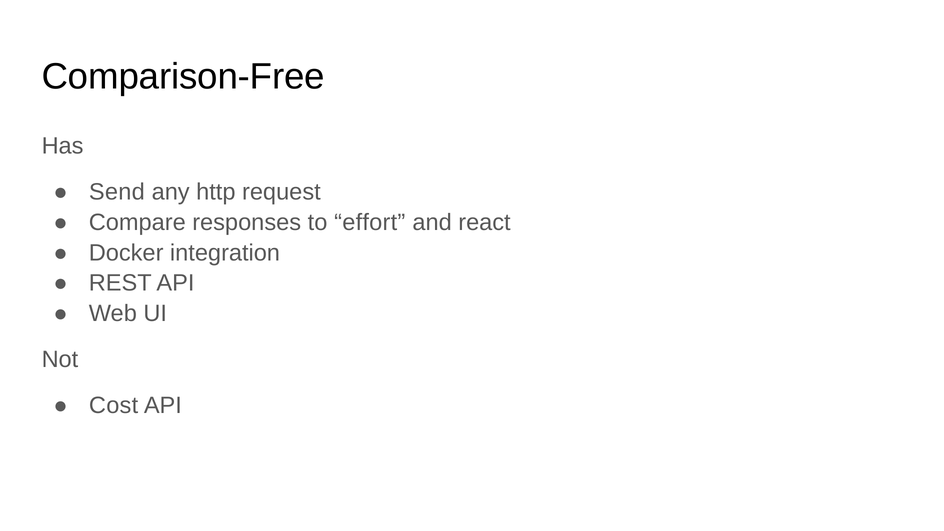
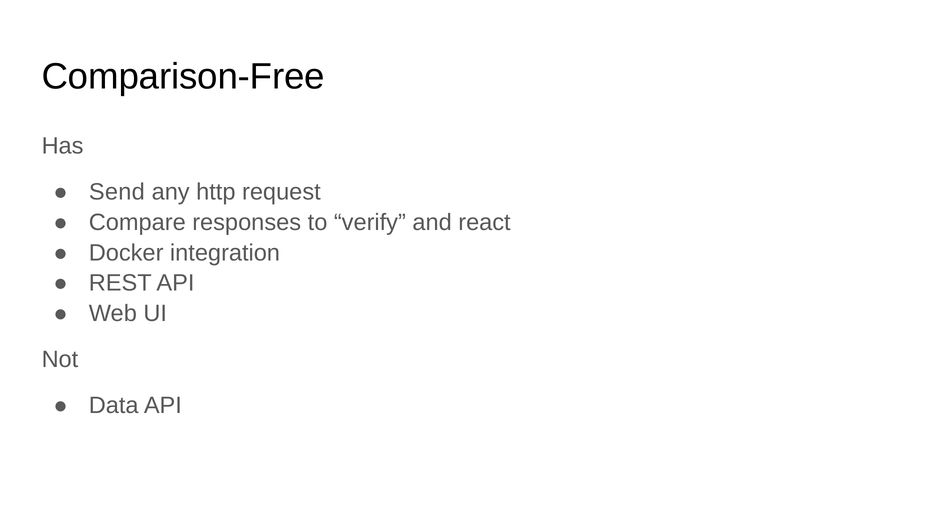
effort: effort -> verify
Cost: Cost -> Data
